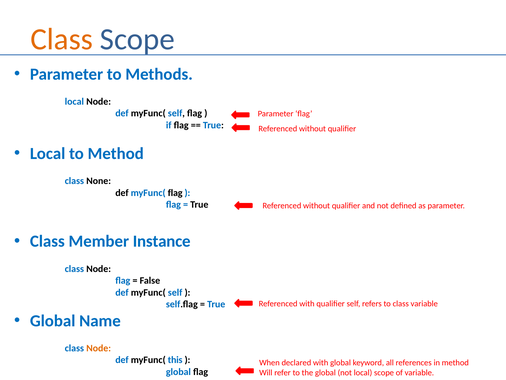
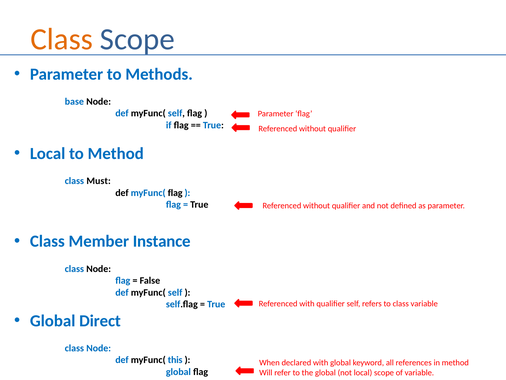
local at (74, 101): local -> base
None: None -> Must
Name: Name -> Direct
Node at (99, 348) colour: orange -> blue
